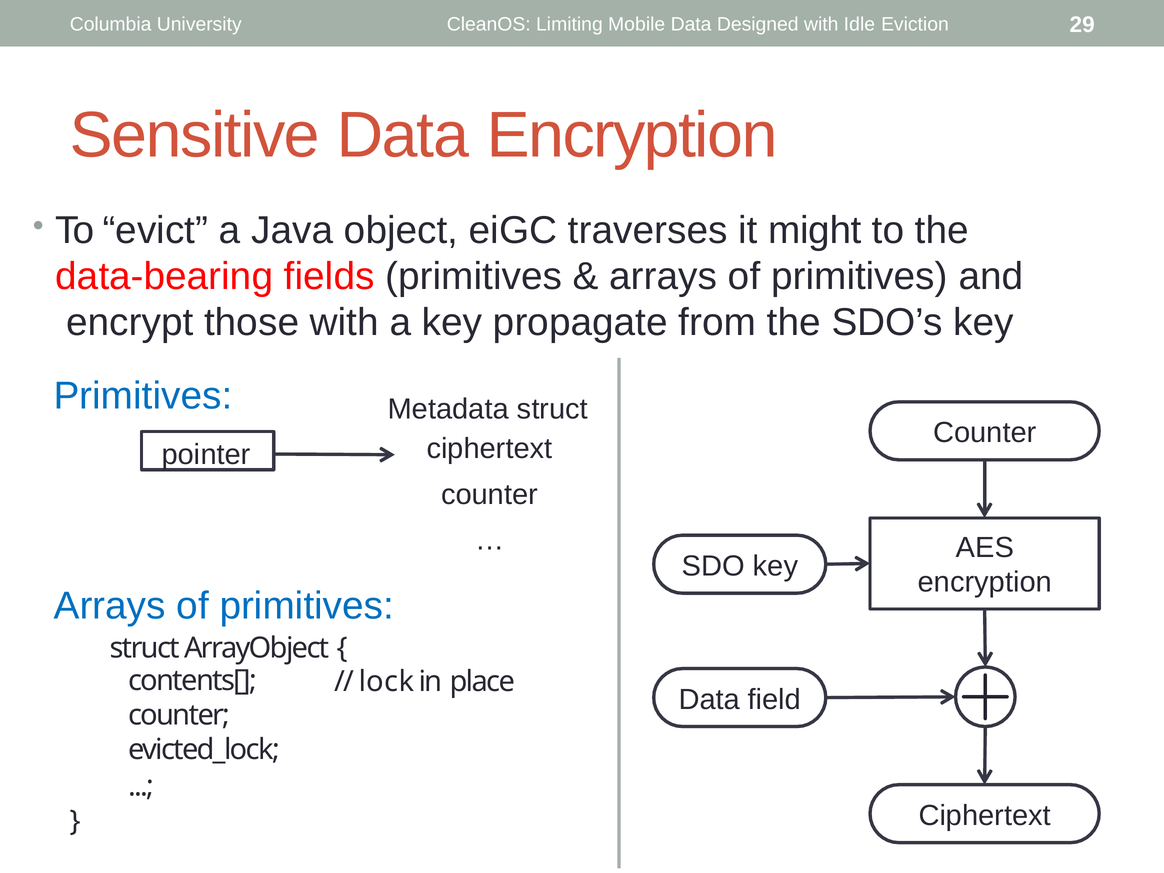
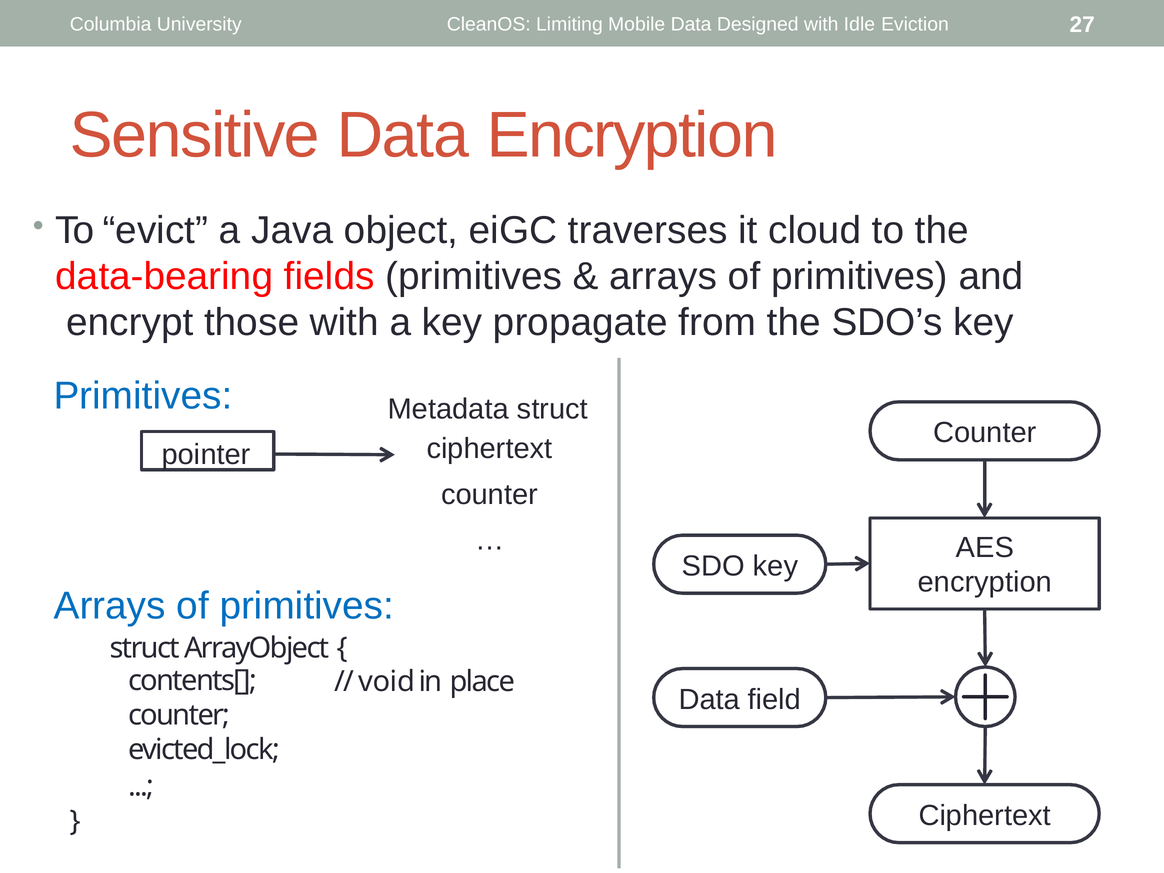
29: 29 -> 27
might: might -> cloud
lock: lock -> void
